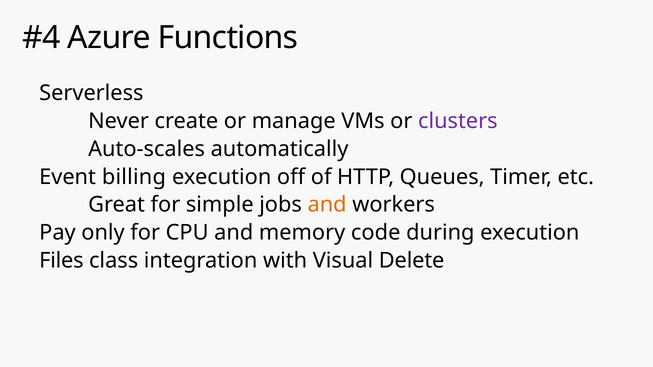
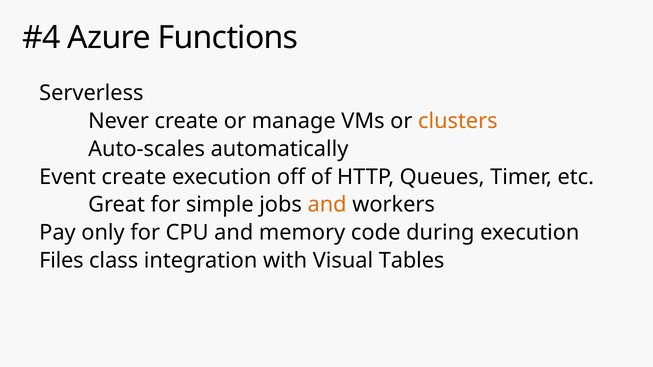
clusters colour: purple -> orange
Event billing: billing -> create
Delete: Delete -> Tables
